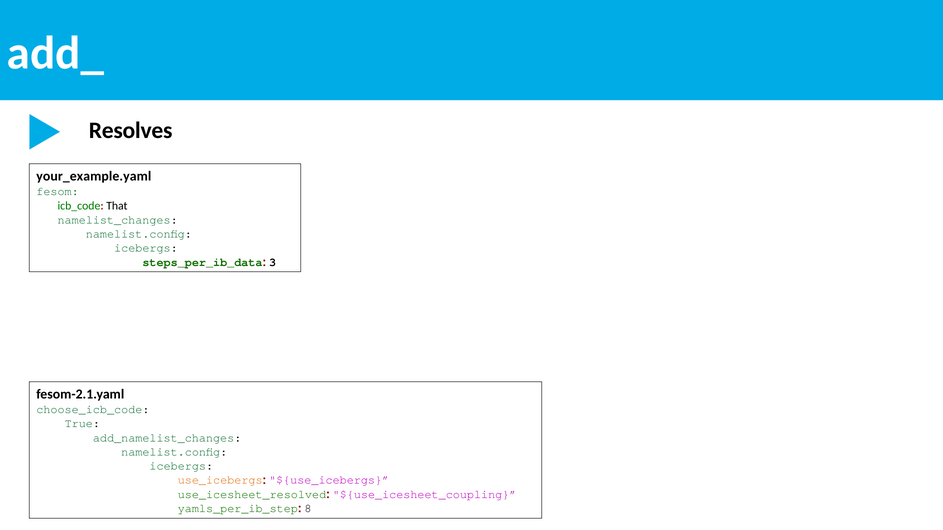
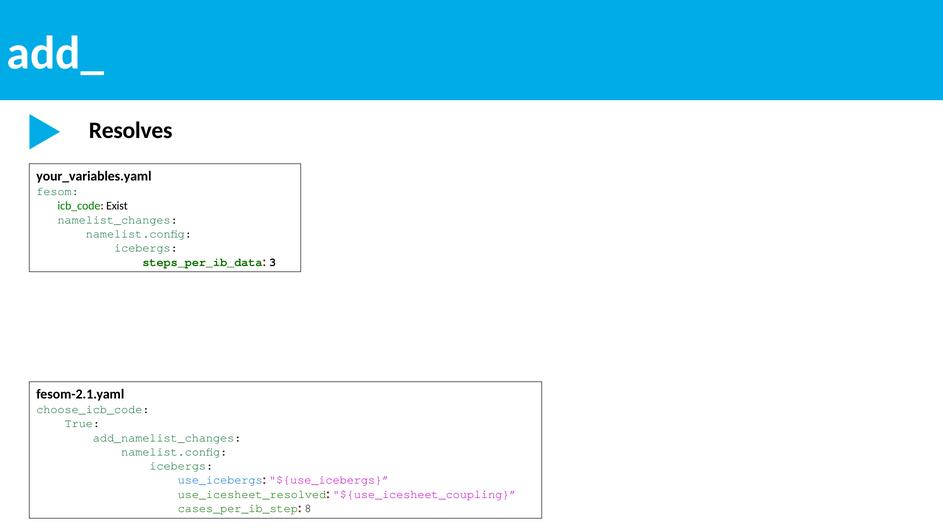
your_example.yaml: your_example.yaml -> your_variables.yaml
That: That -> Exist
use_icebergs colour: orange -> blue
yamls_per_ib_step: yamls_per_ib_step -> cases_per_ib_step
